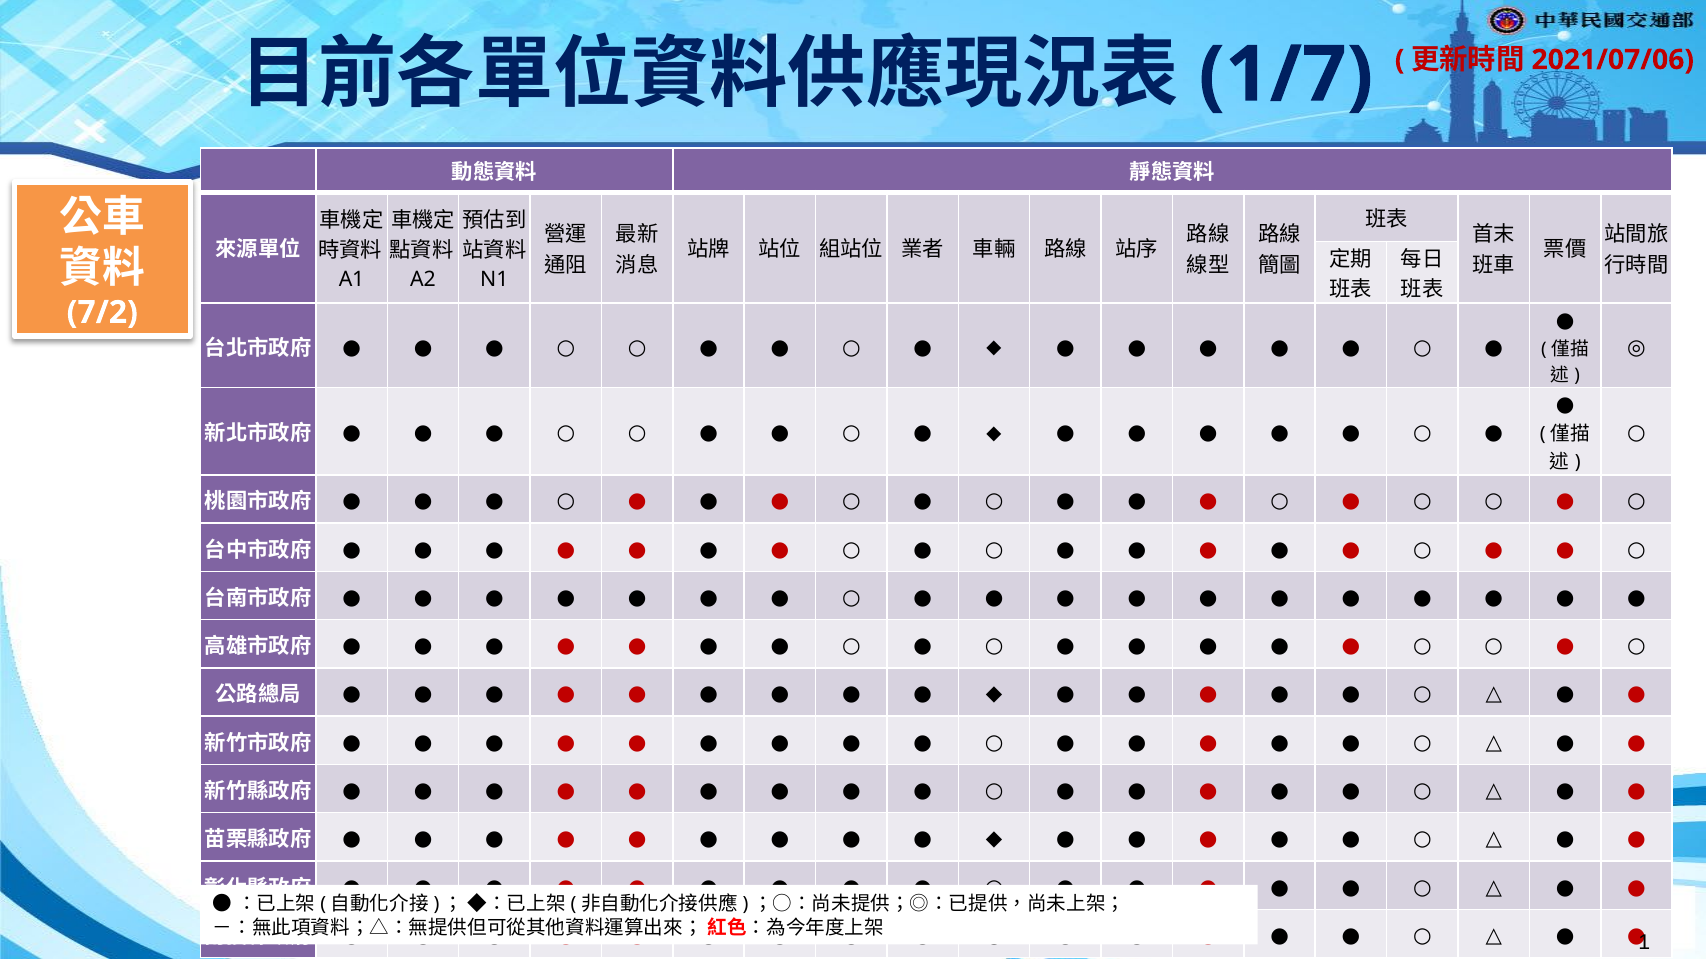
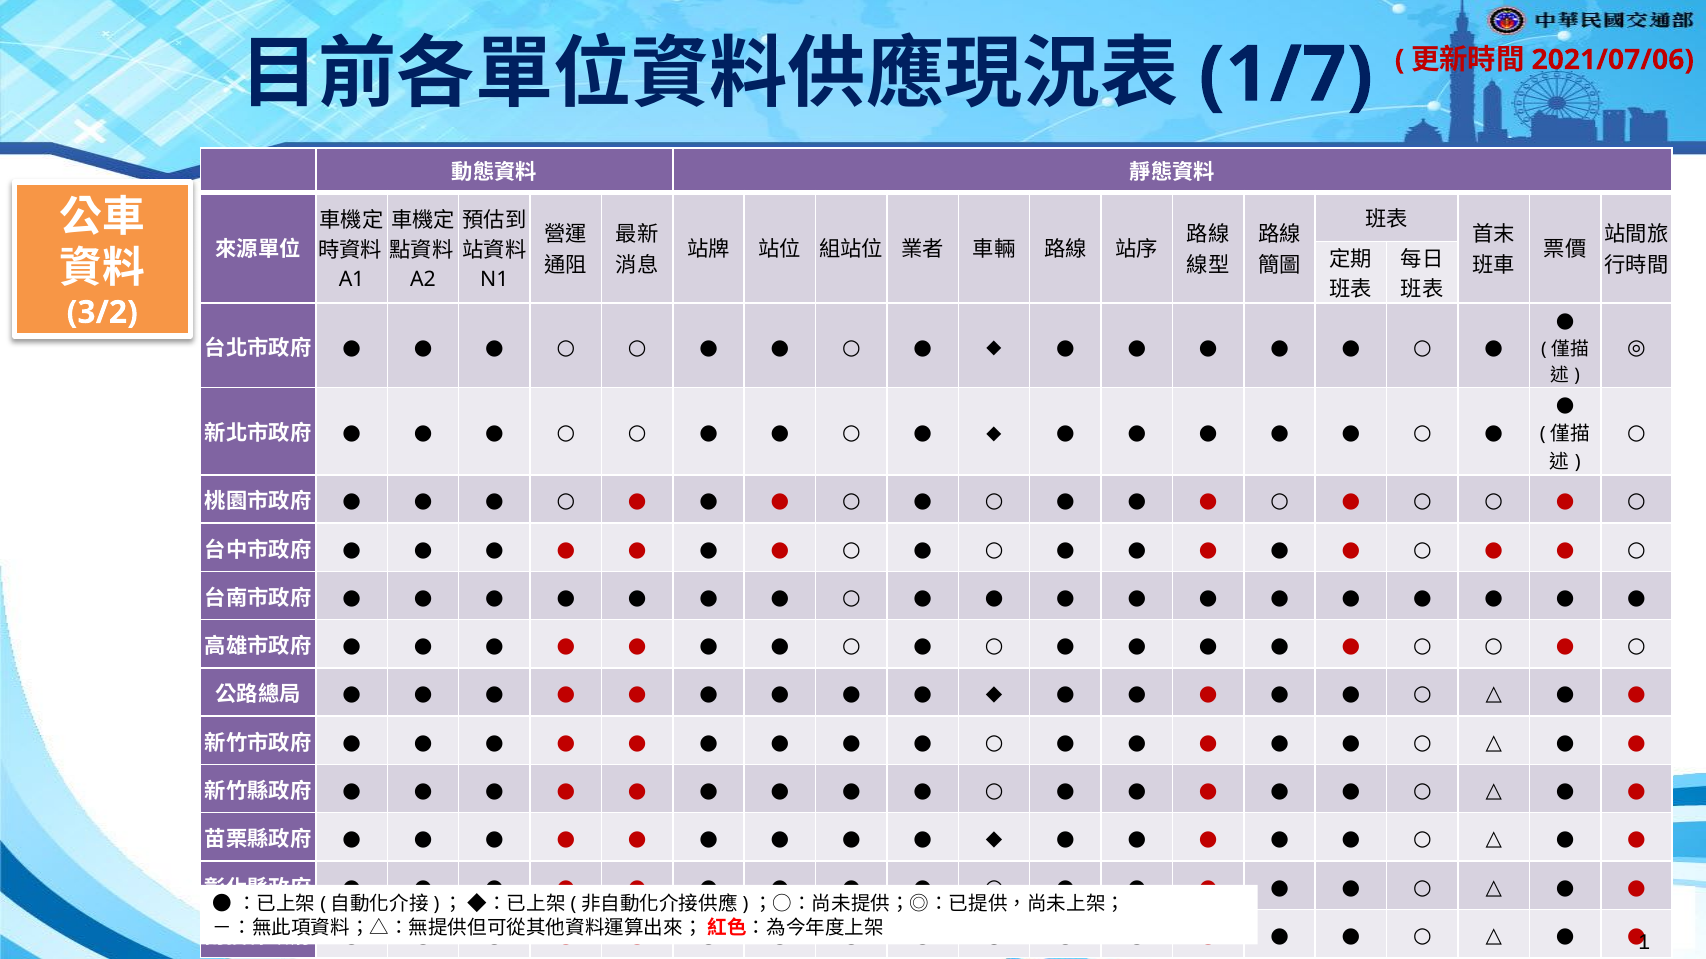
7/2: 7/2 -> 3/2
